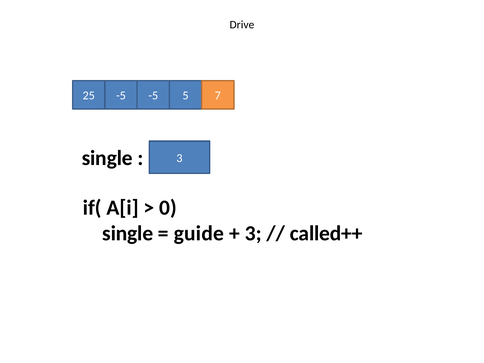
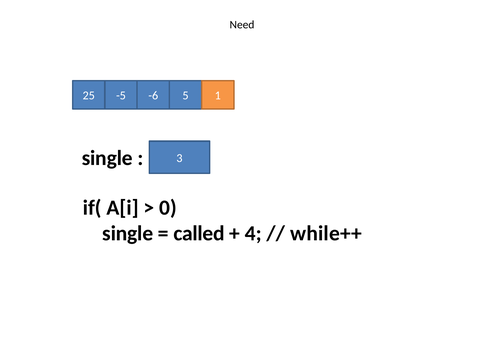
Drive: Drive -> Need
-5 -5: -5 -> -6
7: 7 -> 1
guide: guide -> called
3 at (253, 233): 3 -> 4
called++: called++ -> while++
